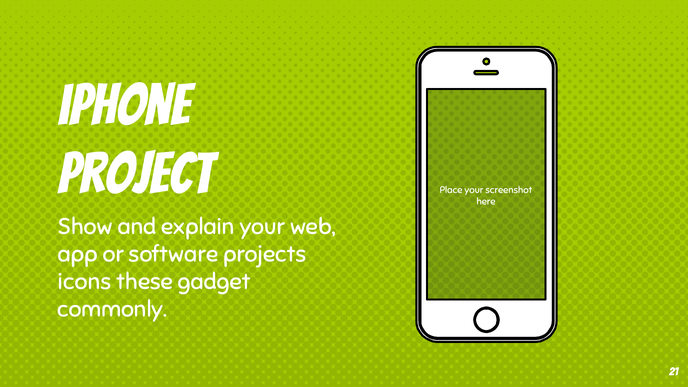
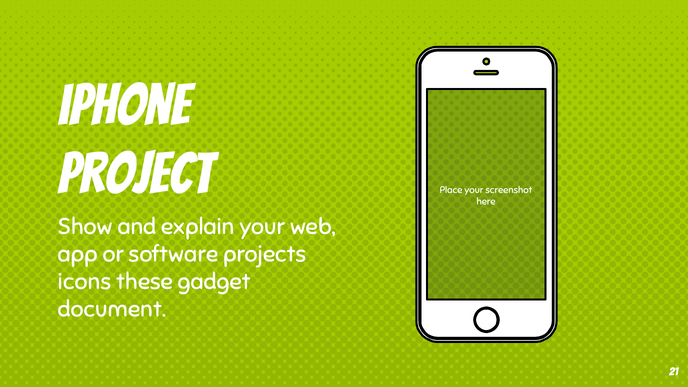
commonly: commonly -> document
